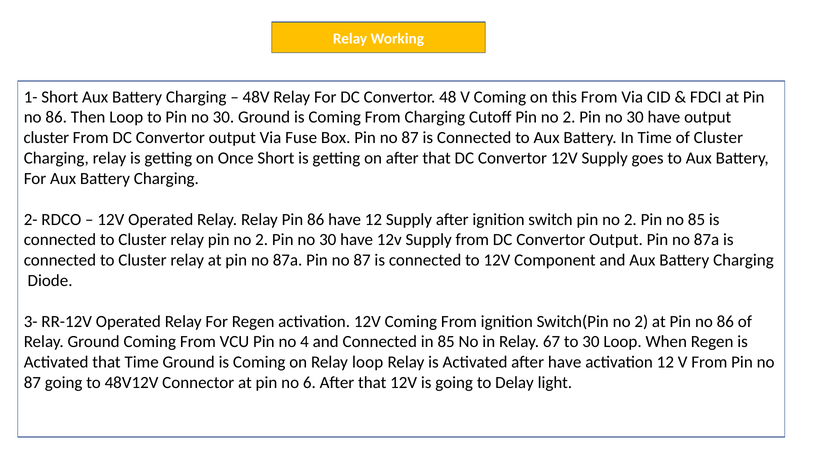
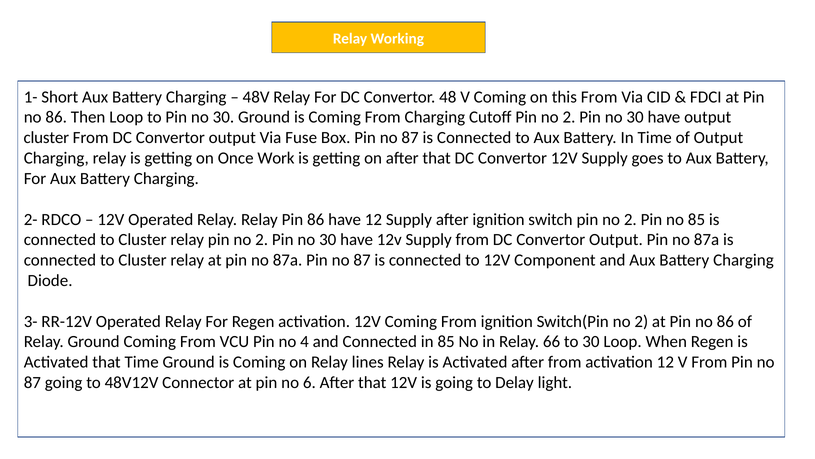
of Cluster: Cluster -> Output
Once Short: Short -> Work
67: 67 -> 66
Relay loop: loop -> lines
after have: have -> from
